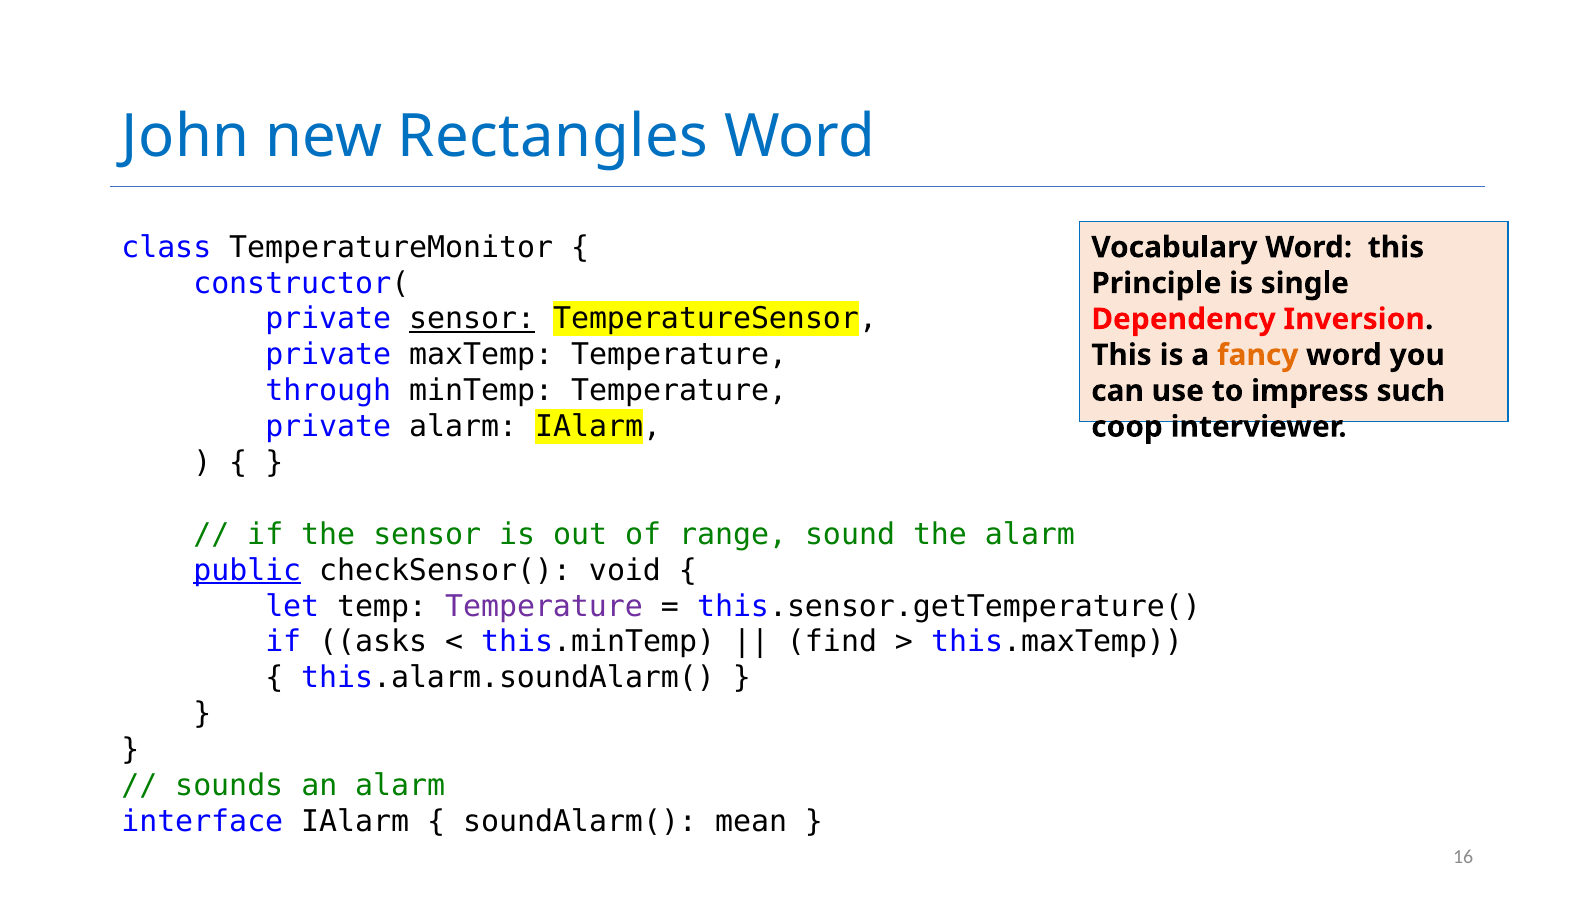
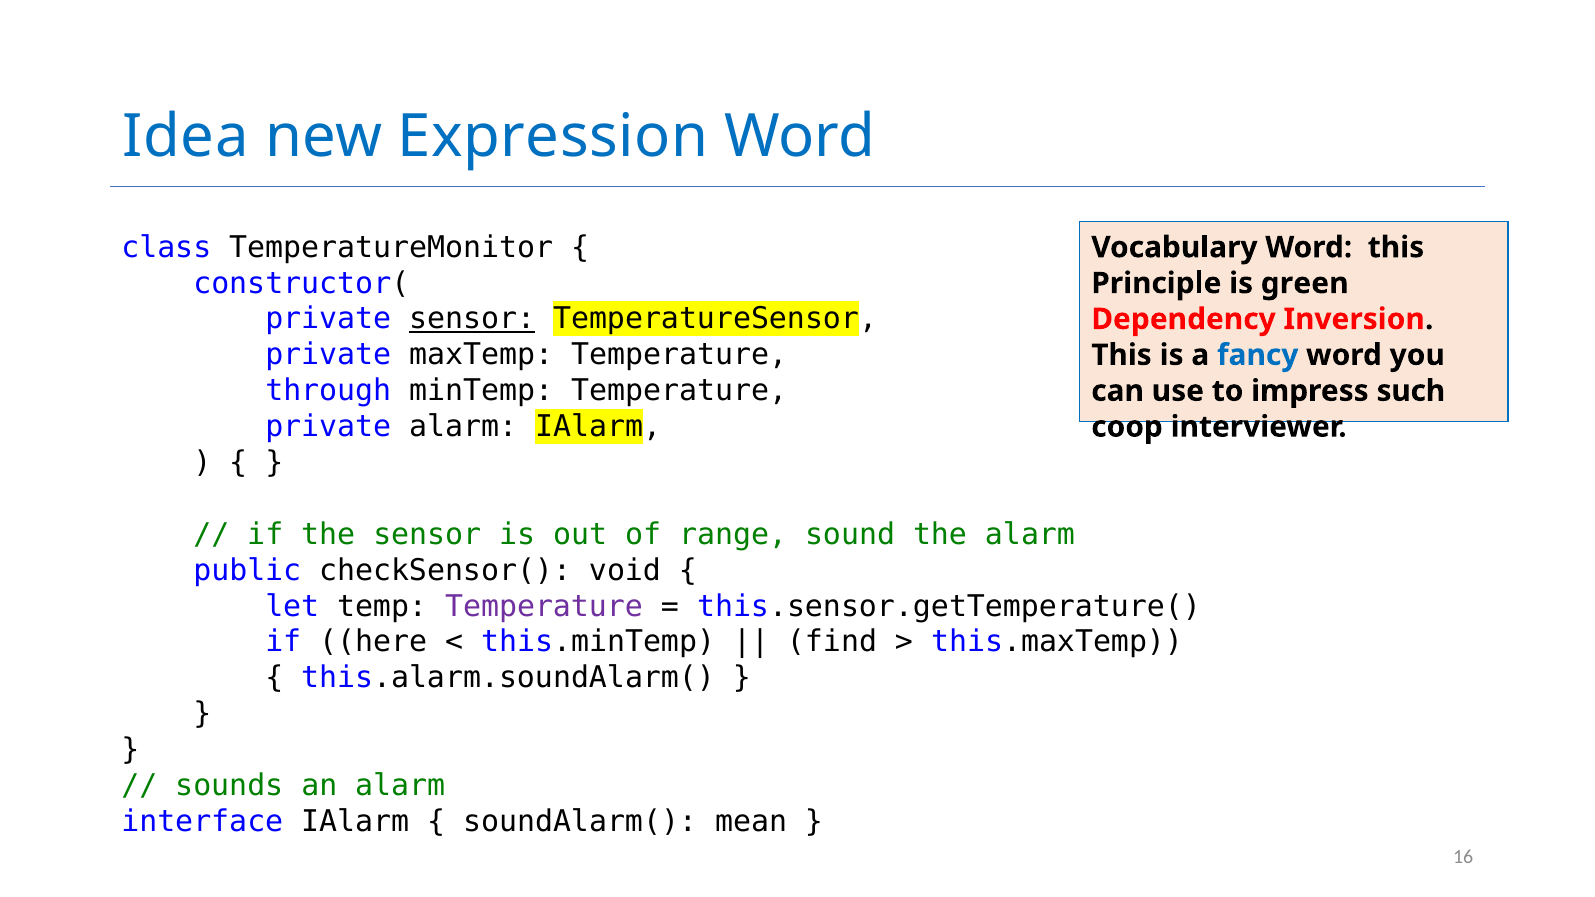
John: John -> Idea
Rectangles: Rectangles -> Expression
single: single -> green
fancy colour: orange -> blue
public underline: present -> none
asks: asks -> here
